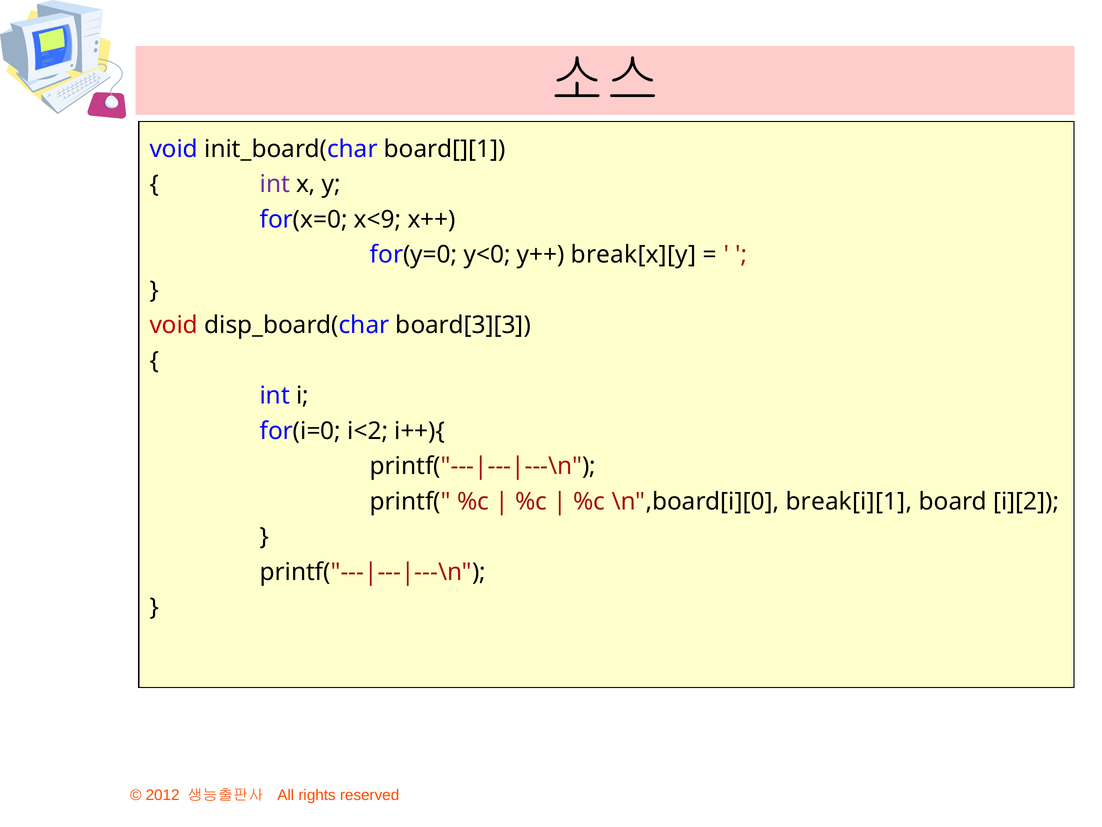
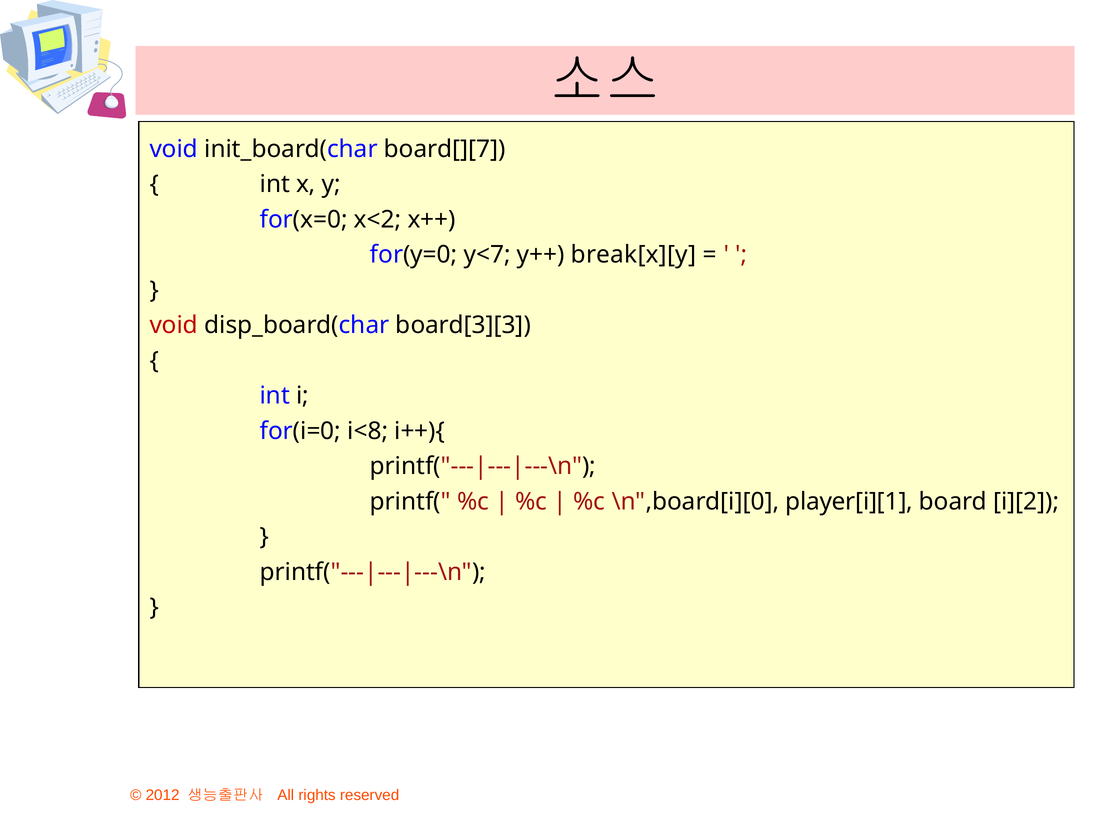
board[][1: board[][1 -> board[][7
int at (275, 184) colour: purple -> black
x<9: x<9 -> x<2
y<0: y<0 -> y<7
i<2: i<2 -> i<8
break[i][1: break[i][1 -> player[i][1
